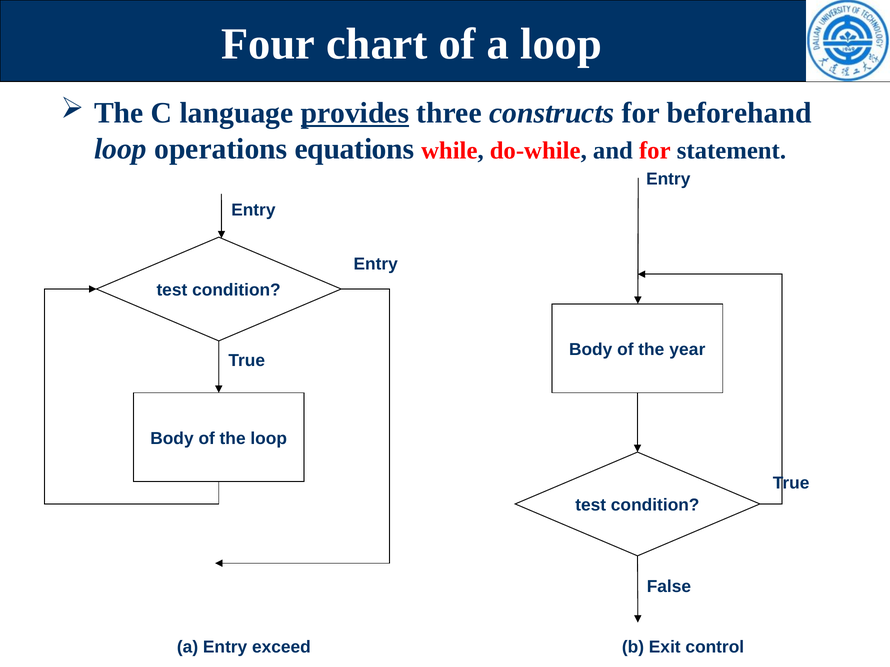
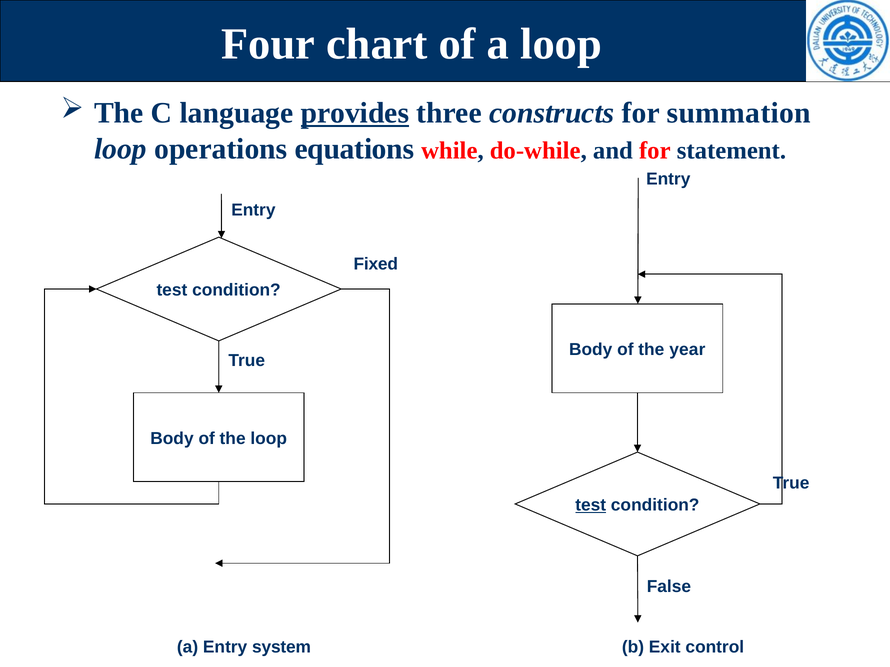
beforehand: beforehand -> summation
Entry at (376, 264): Entry -> Fixed
test at (591, 506) underline: none -> present
exceed: exceed -> system
